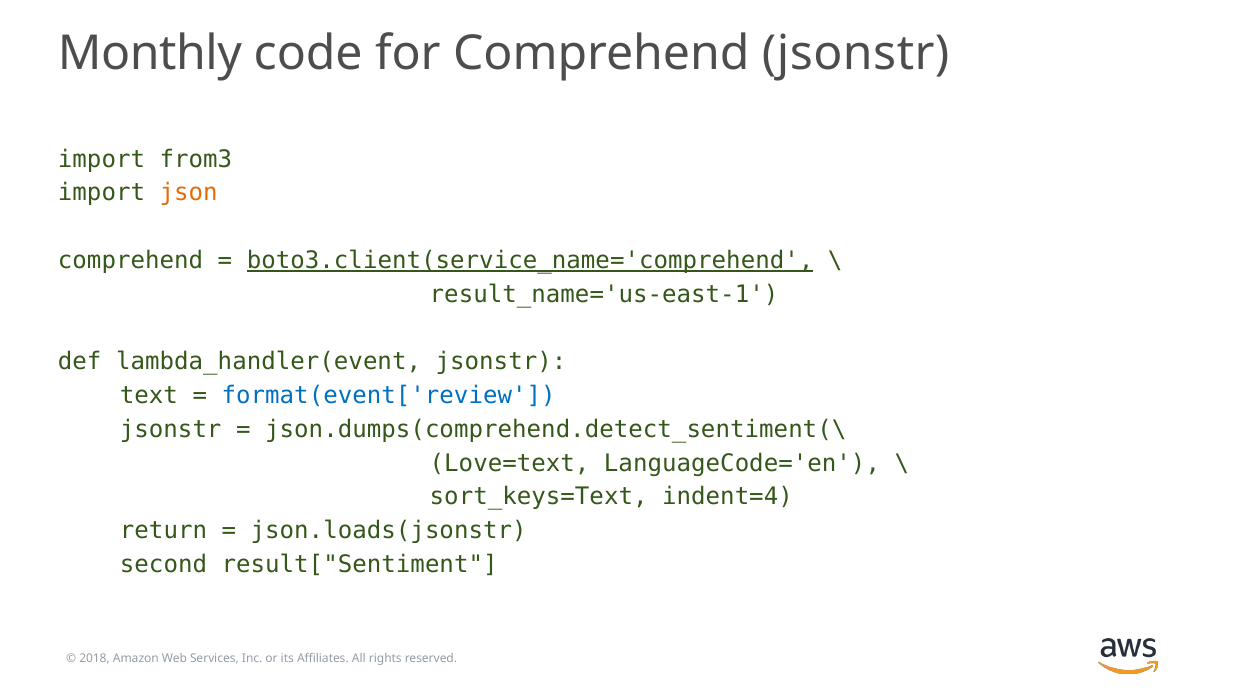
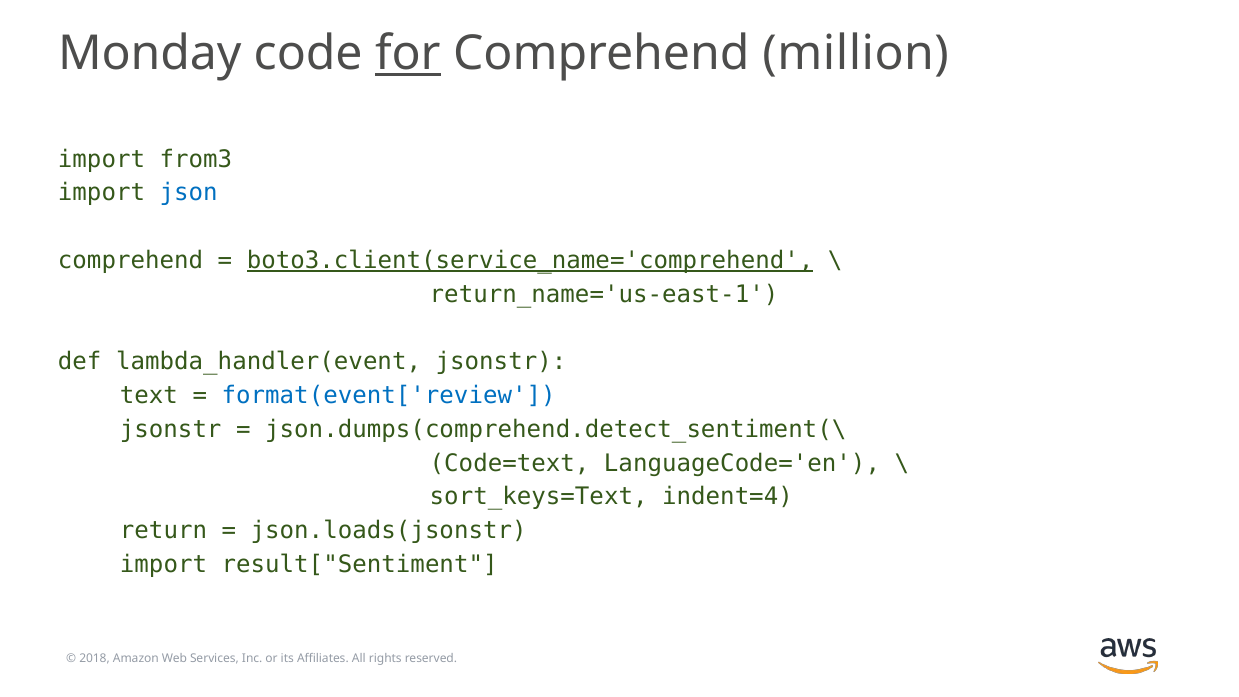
Monthly: Monthly -> Monday
for underline: none -> present
Comprehend jsonstr: jsonstr -> million
json colour: orange -> blue
result_name='us-east-1: result_name='us-east-1 -> return_name='us-east-1
Love=text: Love=text -> Code=text
second at (163, 564): second -> import
